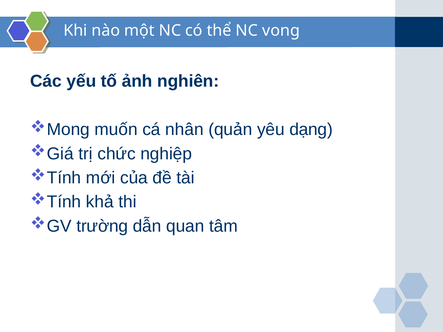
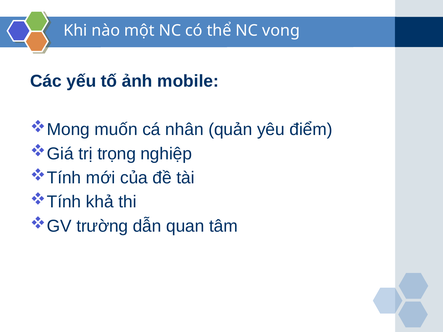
nghiên: nghiên -> mobile
dạng: dạng -> điểm
chức: chức -> trọng
